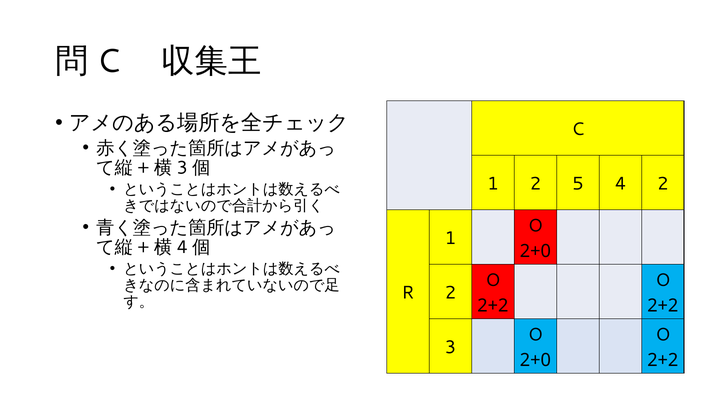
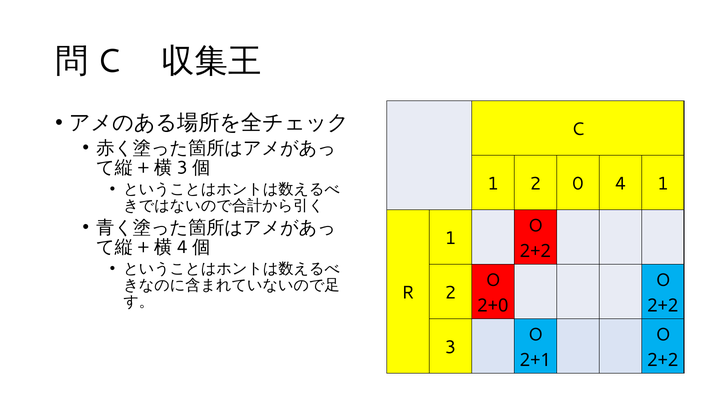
5: 5 -> 0
4 2: 2 -> 1
2+0 at (535, 251): 2+0 -> 2+2
2+2 at (493, 305): 2+2 -> 2+0
2+0 at (535, 360): 2+0 -> 2+1
